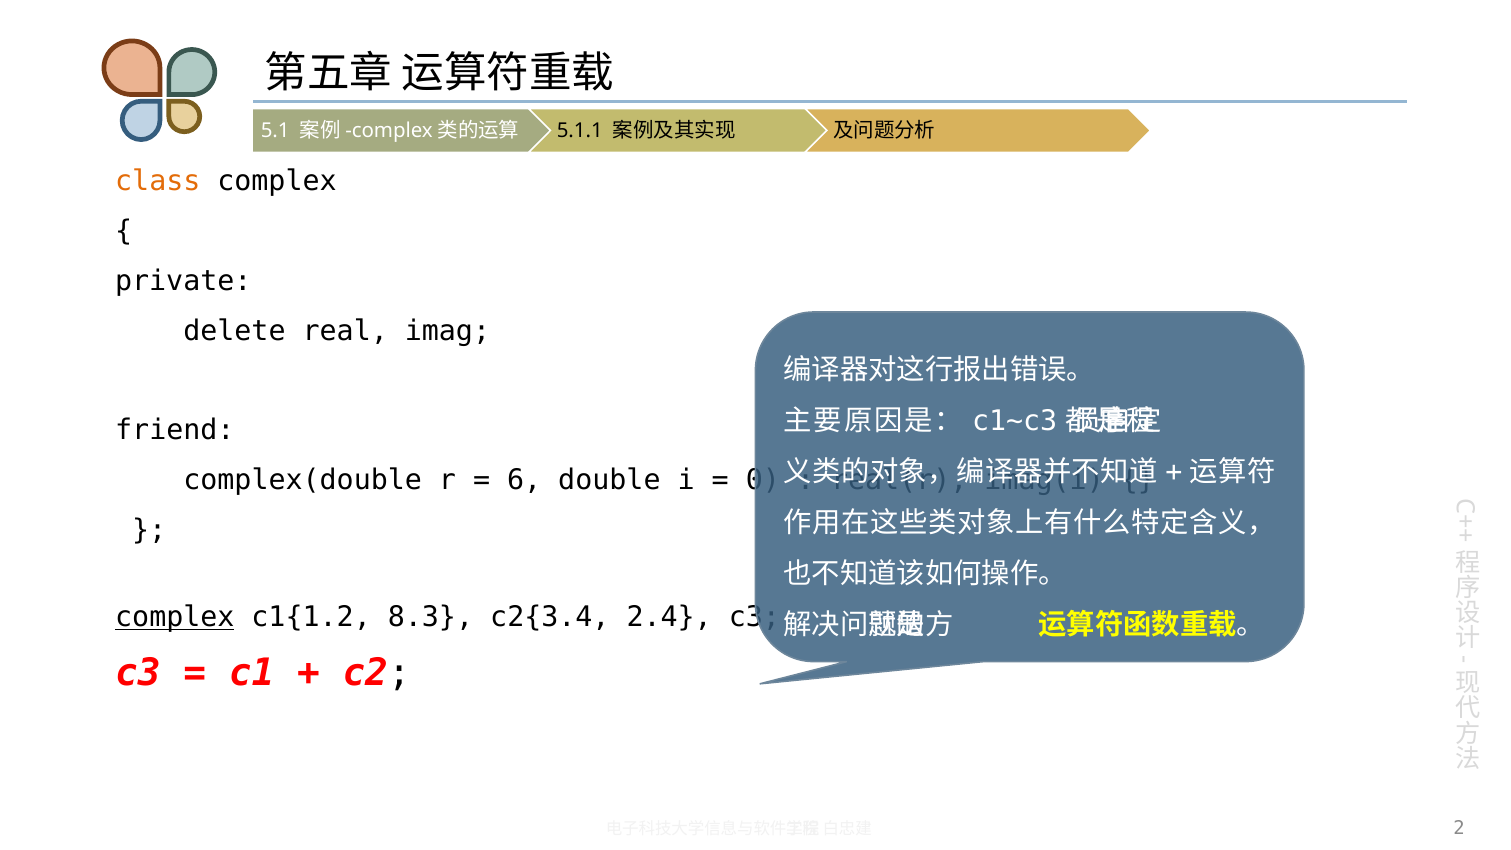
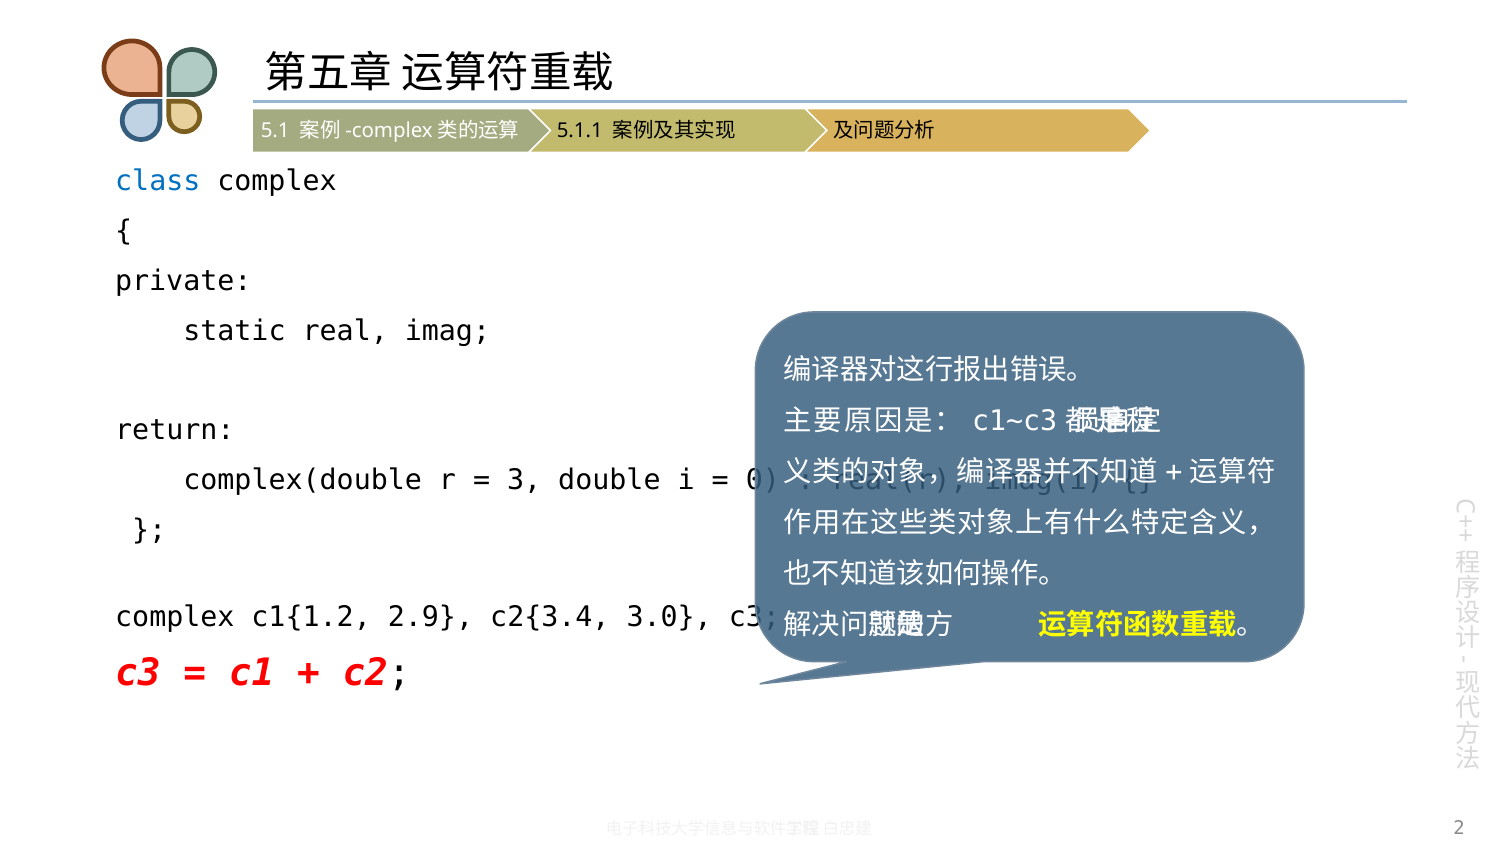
class colour: orange -> blue
delete: delete -> static
friend: friend -> return
6: 6 -> 3
complex at (175, 617) underline: present -> none
8.3: 8.3 -> 2.9
2.4: 2.4 -> 3.0
